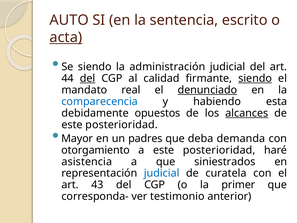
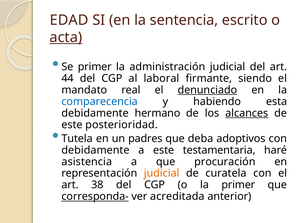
AUTO: AUTO -> EDAD
Se siendo: siendo -> primer
del at (88, 78) underline: present -> none
calidad: calidad -> laboral
siendo at (255, 78) underline: present -> none
opuestos: opuestos -> hermano
Mayor: Mayor -> Tutela
demanda: demanda -> adoptivos
otorgamiento at (96, 150): otorgamiento -> debidamente
a este posterioridad: posterioridad -> testamentaria
siniestrados: siniestrados -> procuración
judicial at (162, 173) colour: blue -> orange
43: 43 -> 38
corresponda- underline: none -> present
testimonio: testimonio -> acreditada
